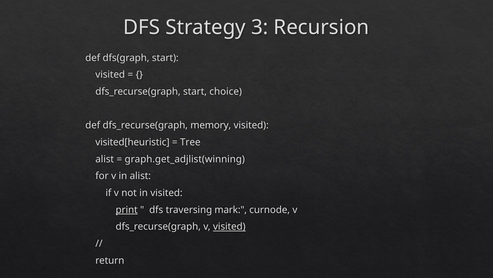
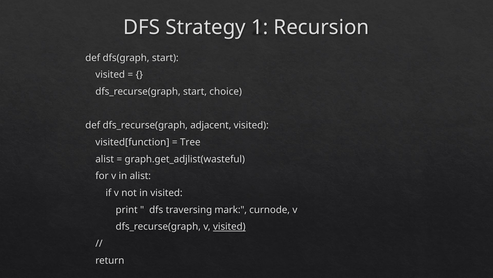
3: 3 -> 1
memory: memory -> adjacent
visited[heuristic: visited[heuristic -> visited[function
graph.get_adjlist(winning: graph.get_adjlist(winning -> graph.get_adjlist(wasteful
print underline: present -> none
